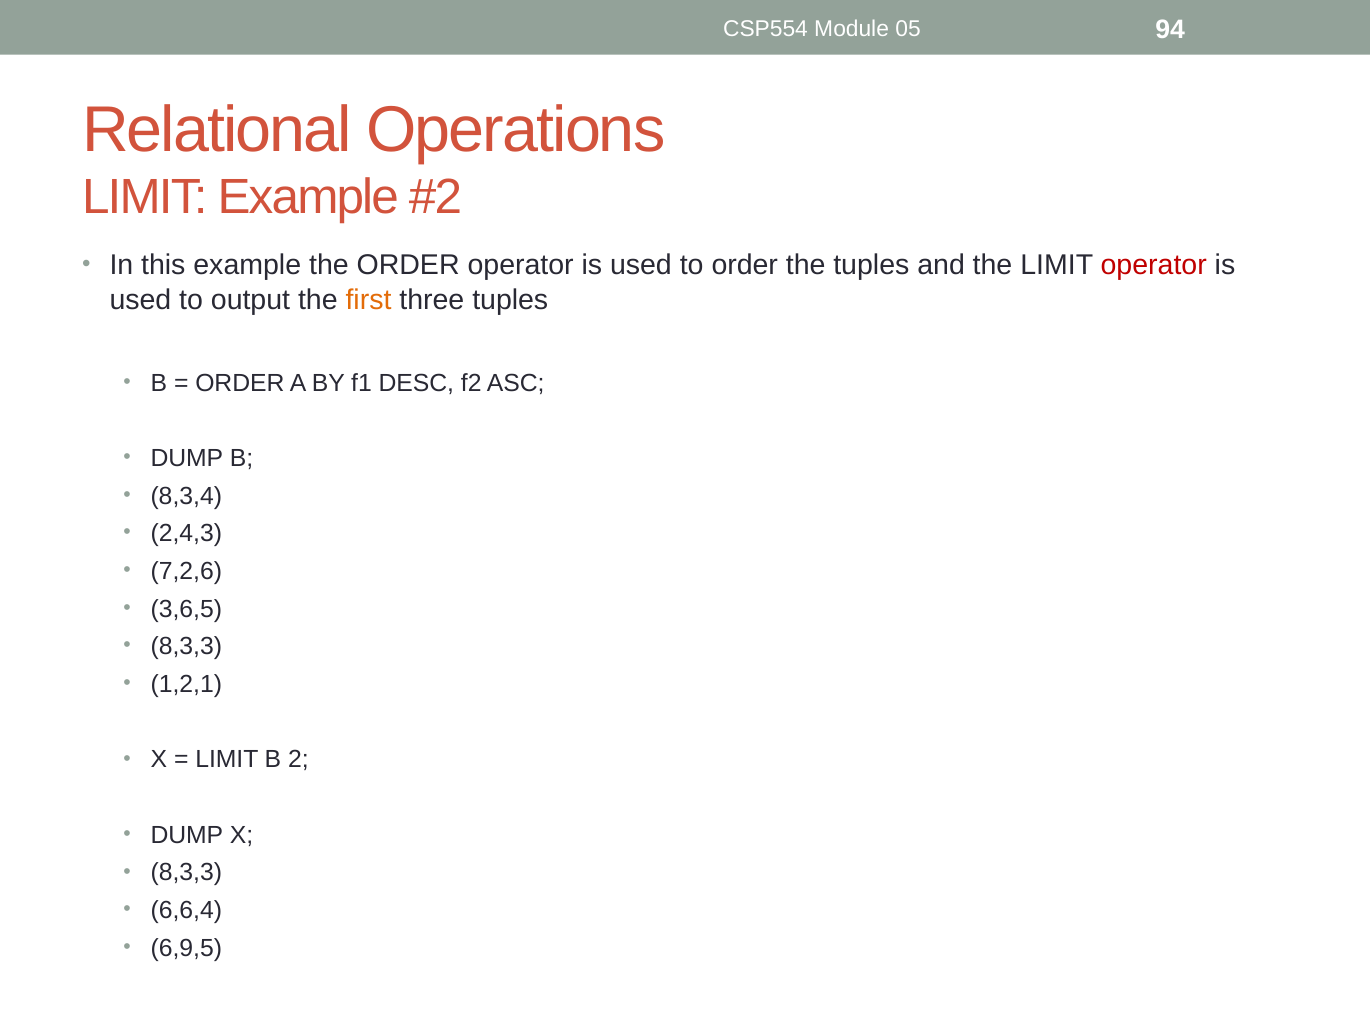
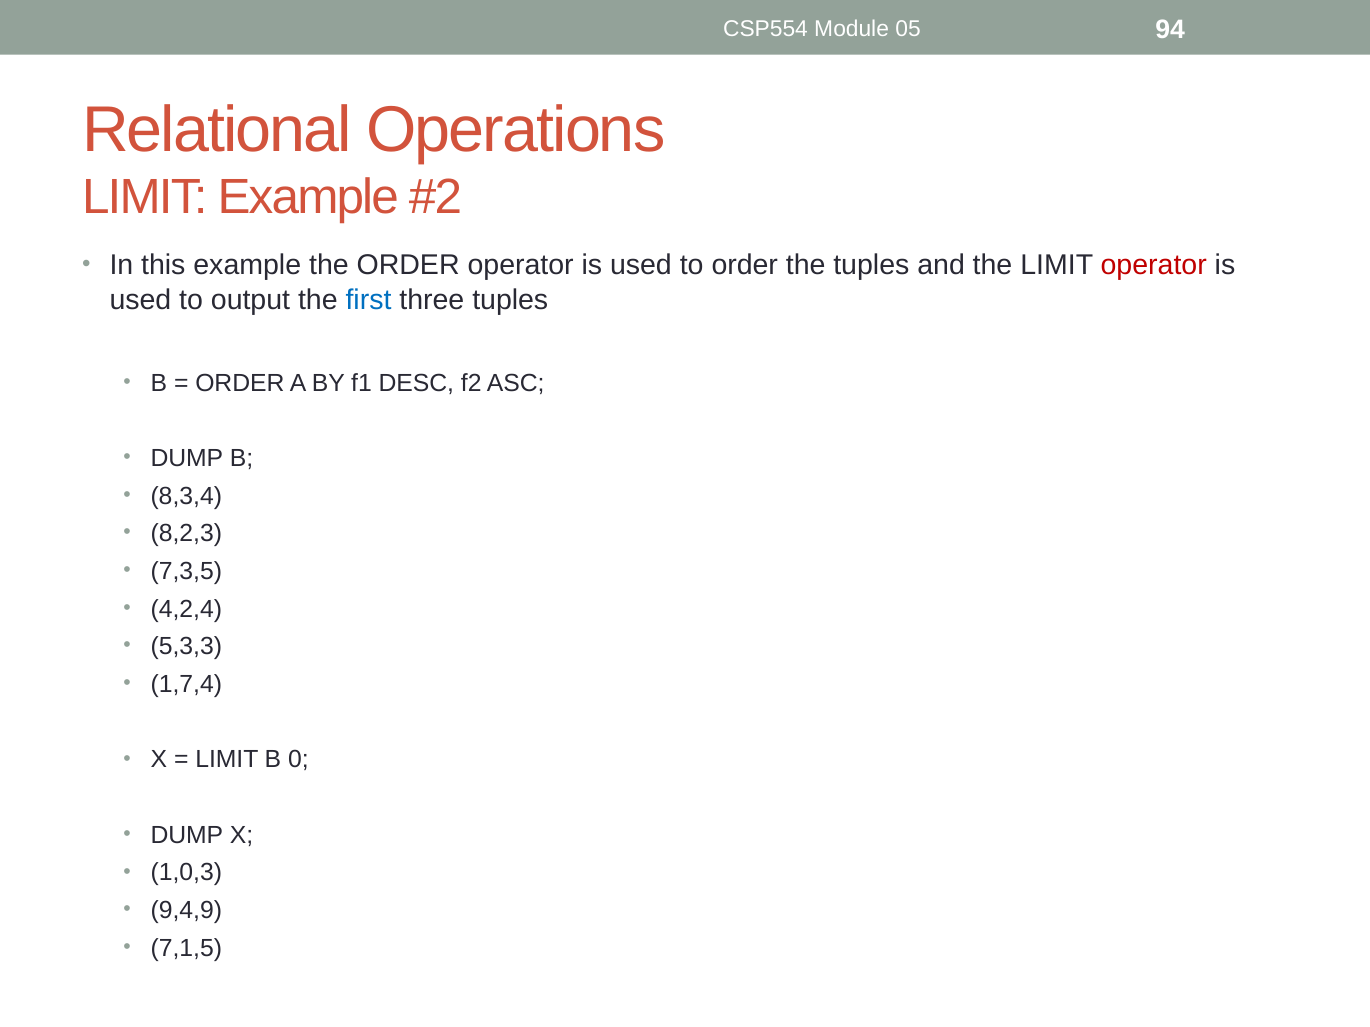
first colour: orange -> blue
2,4,3: 2,4,3 -> 8,2,3
7,2,6: 7,2,6 -> 7,3,5
3,6,5: 3,6,5 -> 4,2,4
8,3,3 at (186, 647): 8,3,3 -> 5,3,3
1,2,1: 1,2,1 -> 1,7,4
2: 2 -> 0
8,3,3 at (186, 873): 8,3,3 -> 1,0,3
6,6,4: 6,6,4 -> 9,4,9
6,9,5: 6,9,5 -> 7,1,5
